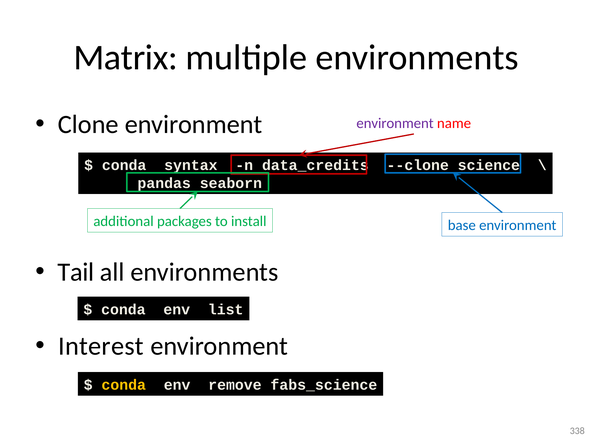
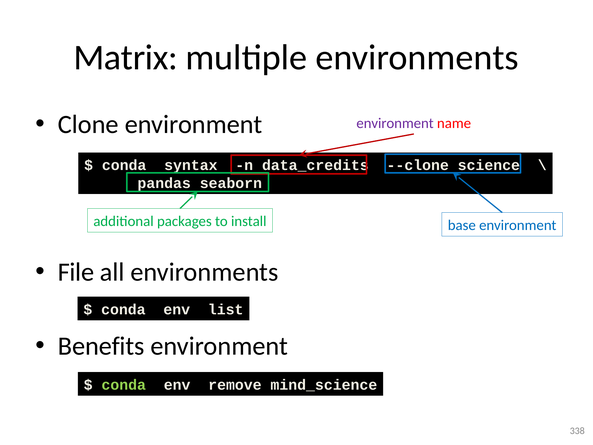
Tail: Tail -> File
Interest: Interest -> Benefits
conda at (124, 385) colour: yellow -> light green
fabs_science: fabs_science -> mind_science
